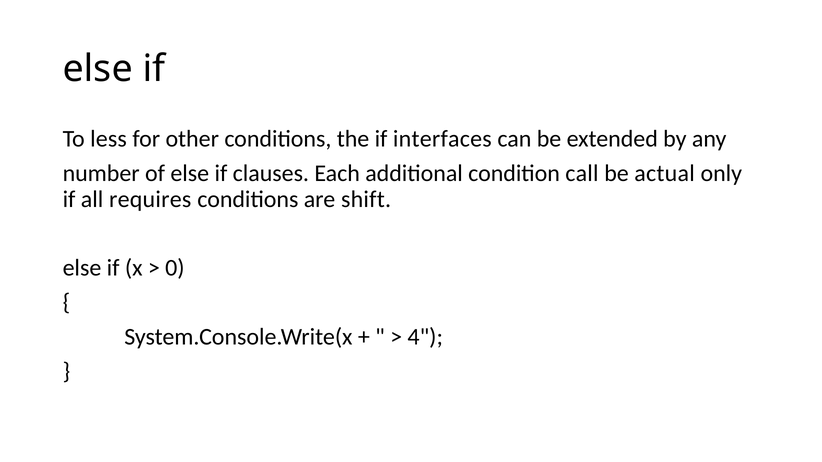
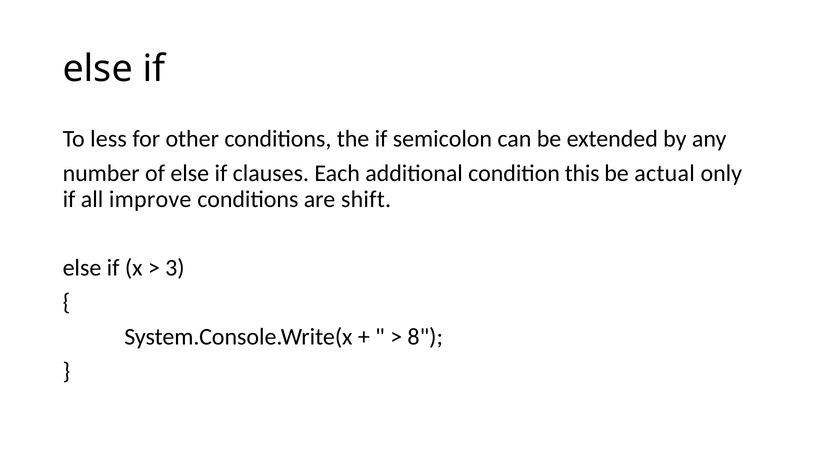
interfaces: interfaces -> semicolon
call: call -> this
requires: requires -> improve
0: 0 -> 3
4: 4 -> 8
